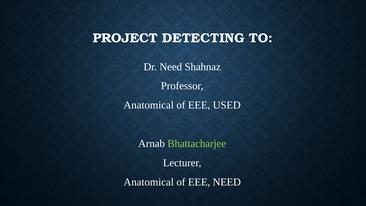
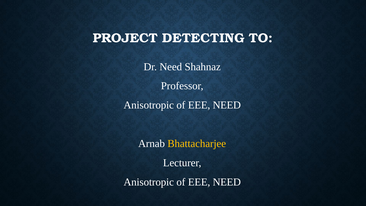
Anatomical at (149, 105): Anatomical -> Anisotropic
USED at (227, 105): USED -> NEED
Bhattacharjee colour: light green -> yellow
Anatomical at (149, 182): Anatomical -> Anisotropic
